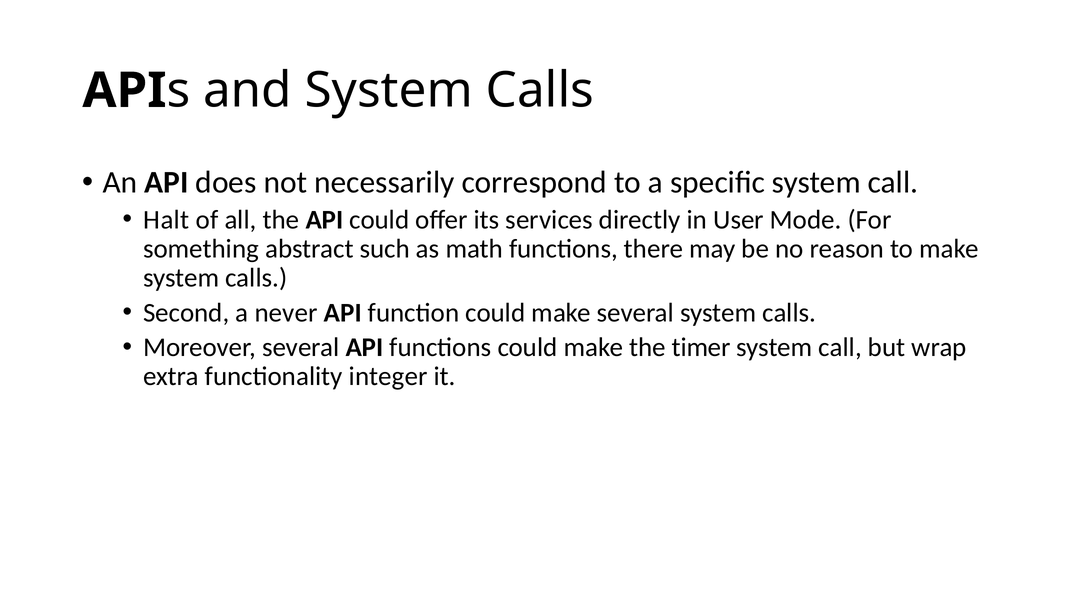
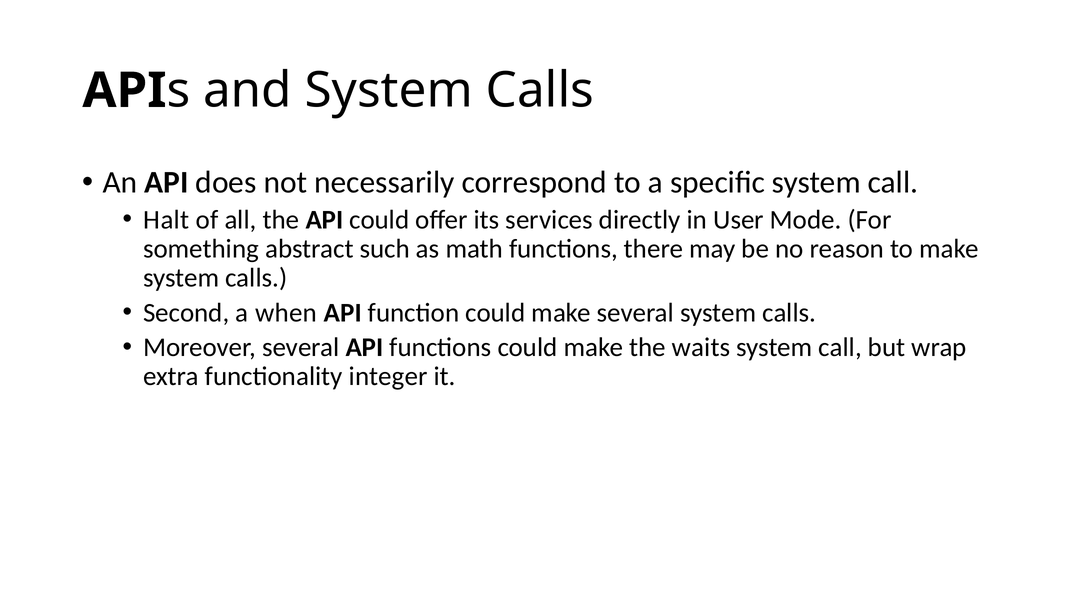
never: never -> when
timer: timer -> waits
